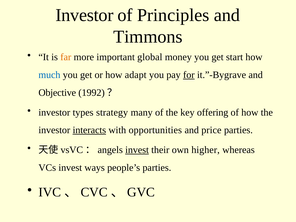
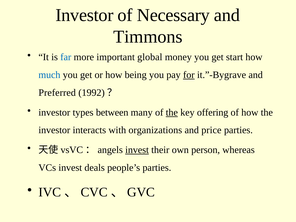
Principles: Principles -> Necessary
far colour: orange -> blue
adapt: adapt -> being
Objective: Objective -> Preferred
strategy: strategy -> between
the at (172, 112) underline: none -> present
interacts underline: present -> none
opportunities: opportunities -> organizations
higher: higher -> person
ways: ways -> deals
